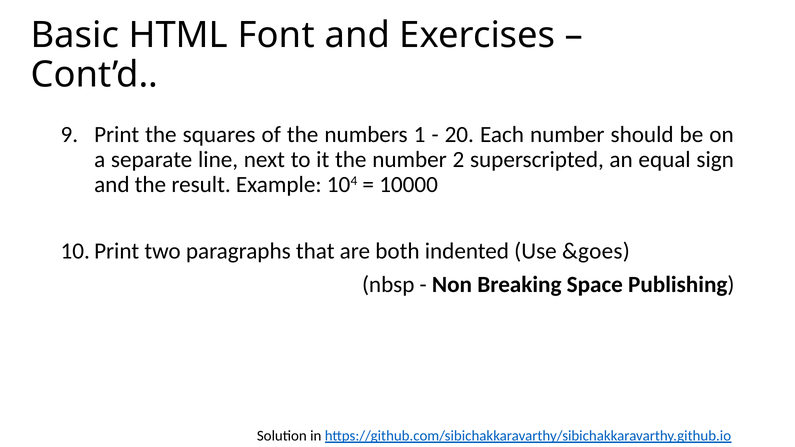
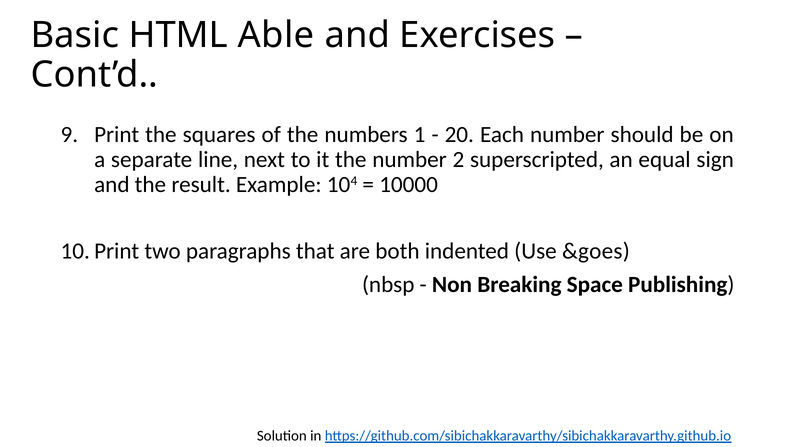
Font: Font -> Able
